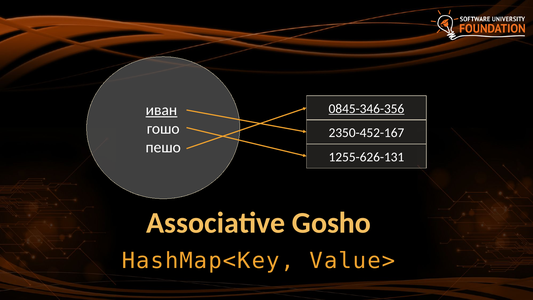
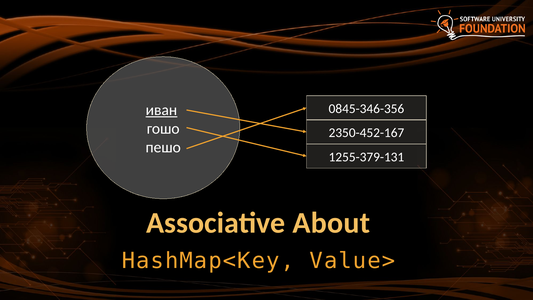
0845-346-356 underline: present -> none
1255-626-131: 1255-626-131 -> 1255-379-131
Gosho: Gosho -> About
